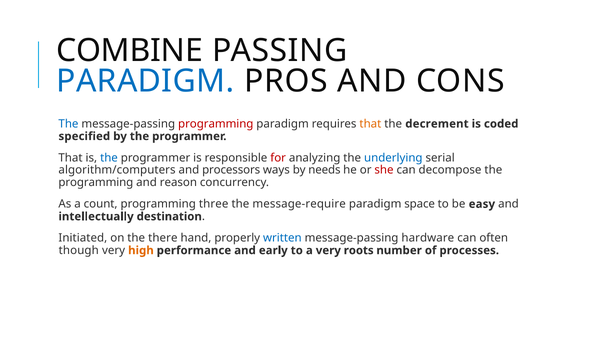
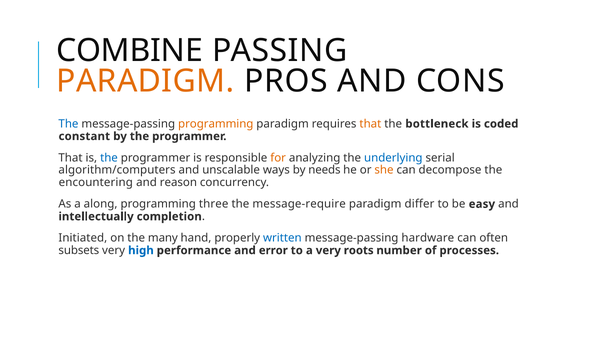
PARADIGM at (145, 81) colour: blue -> orange
programming at (216, 124) colour: red -> orange
decrement: decrement -> bottleneck
specified: specified -> constant
for colour: red -> orange
processors: processors -> unscalable
she colour: red -> orange
programming at (96, 182): programming -> encountering
count: count -> along
space: space -> differ
destination: destination -> completion
there: there -> many
though: though -> subsets
high colour: orange -> blue
early: early -> error
